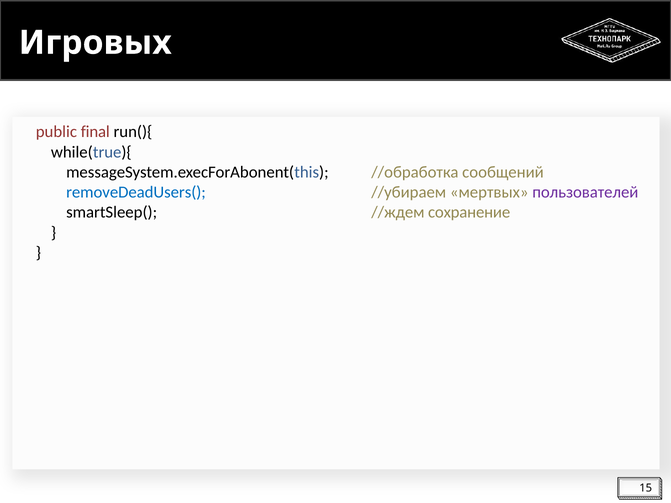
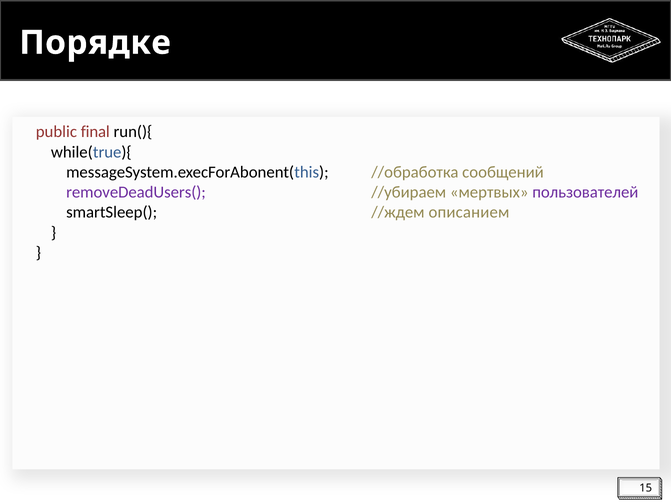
Игровых: Игровых -> Порядке
removeDeadUsers( colour: blue -> purple
сохранение: сохранение -> описанием
